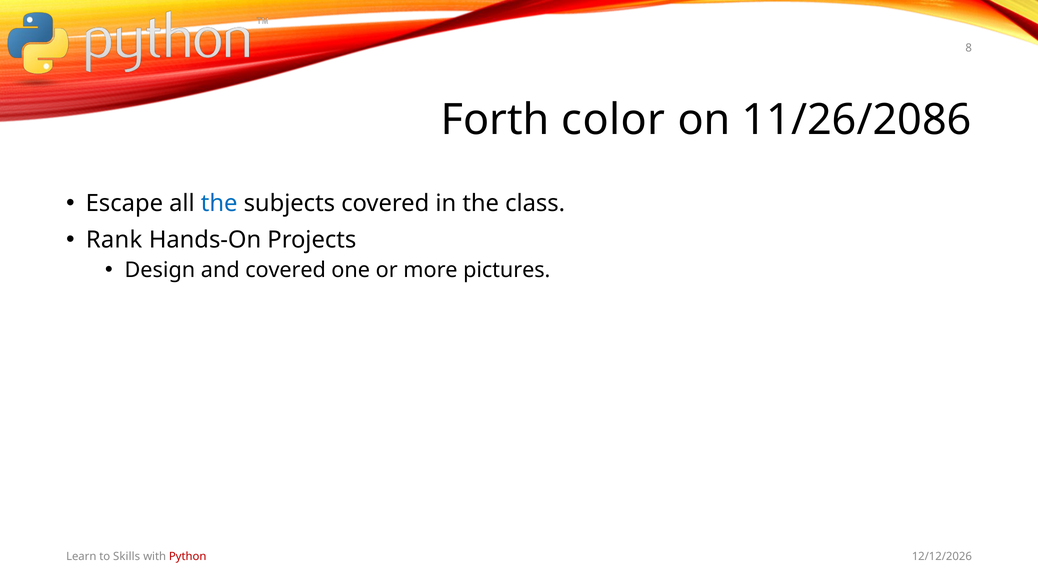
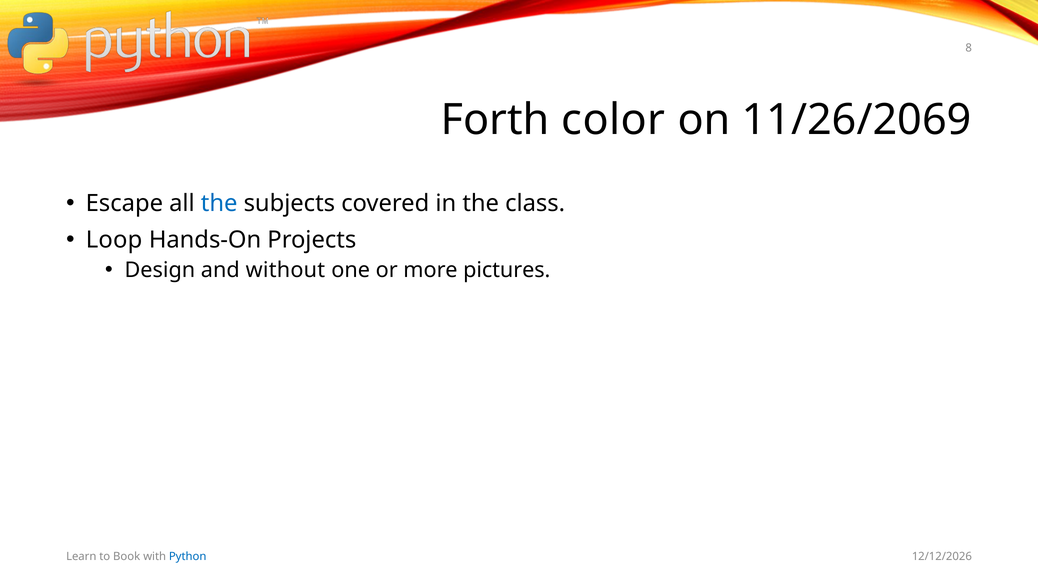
11/26/2086: 11/26/2086 -> 11/26/2069
Rank: Rank -> Loop
and covered: covered -> without
Skills: Skills -> Book
Python colour: red -> blue
